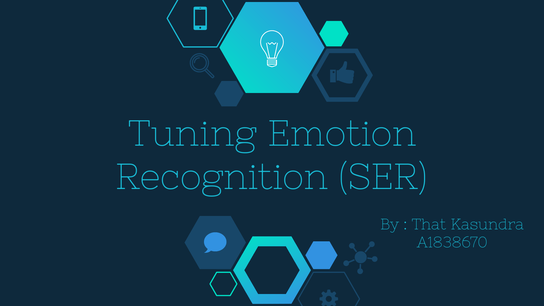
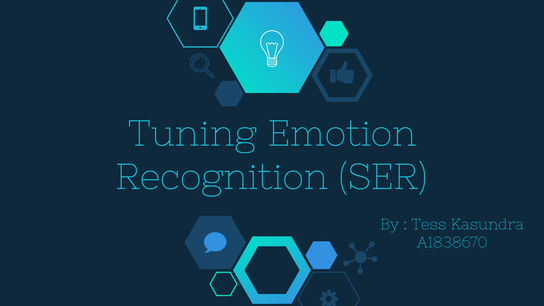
That: That -> Tess
